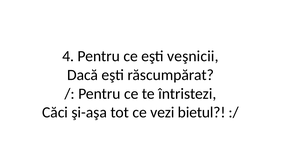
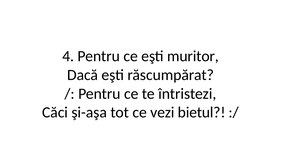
veşnicii: veşnicii -> muritor
